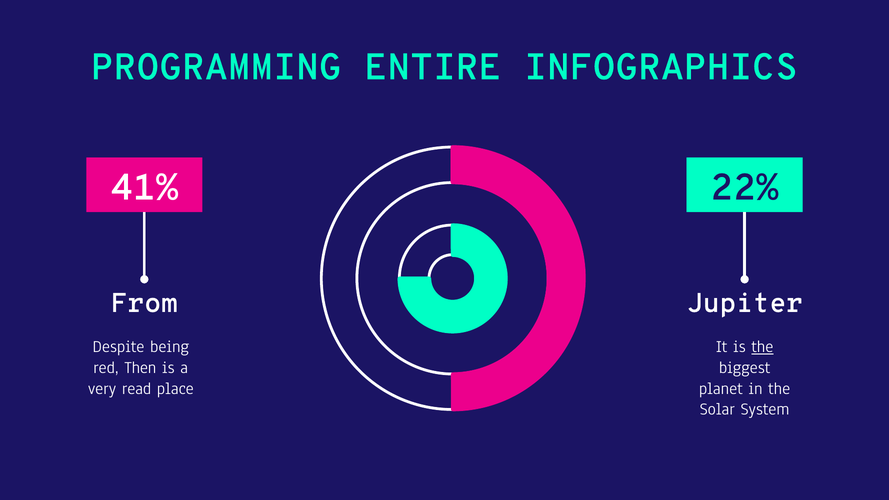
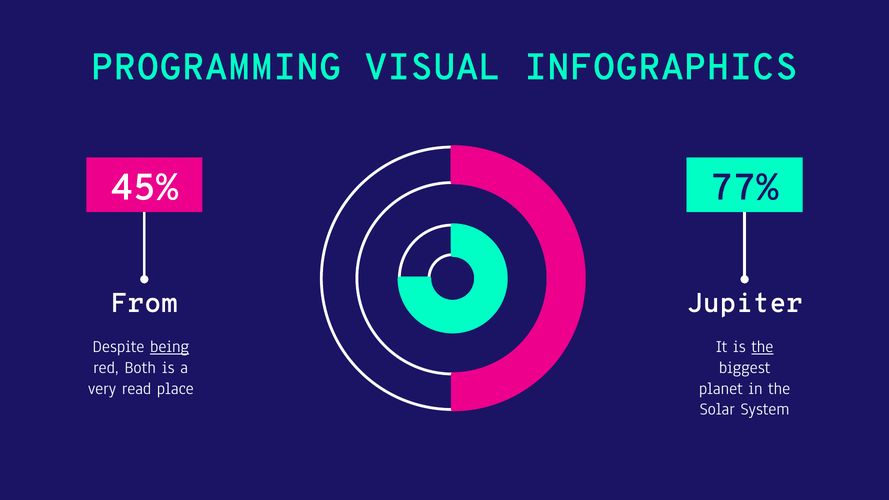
ENTIRE: ENTIRE -> VISUAL
41%: 41% -> 45%
22%: 22% -> 77%
being underline: none -> present
Then: Then -> Both
